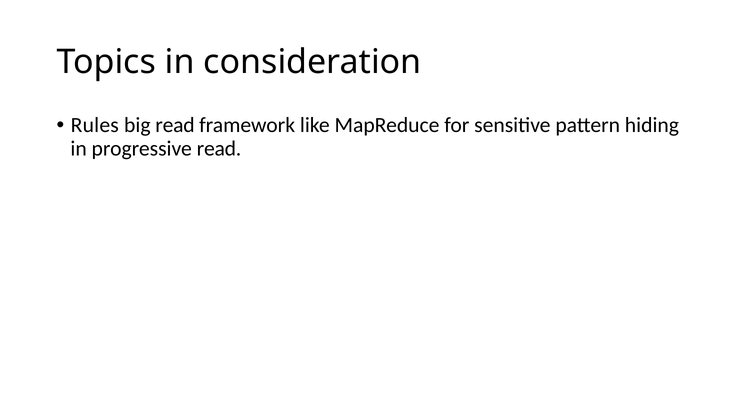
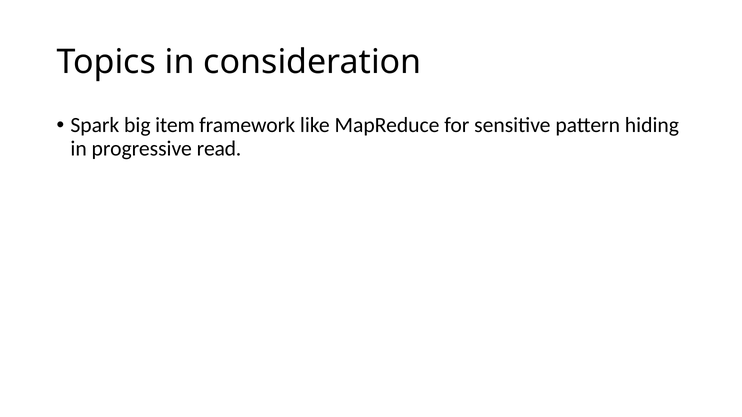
Rules: Rules -> Spark
big read: read -> item
